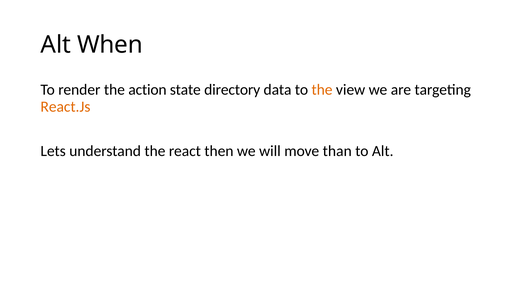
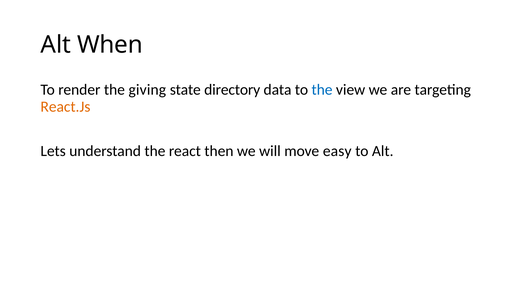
action: action -> giving
the at (322, 90) colour: orange -> blue
than: than -> easy
